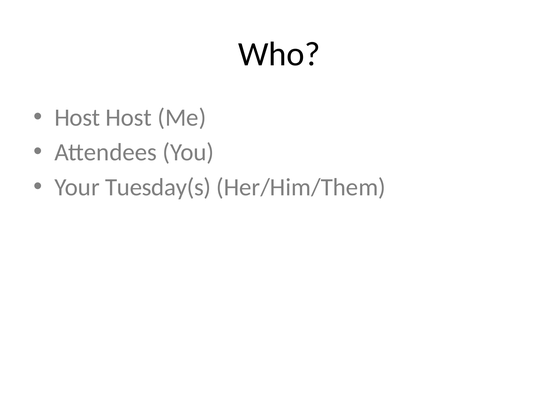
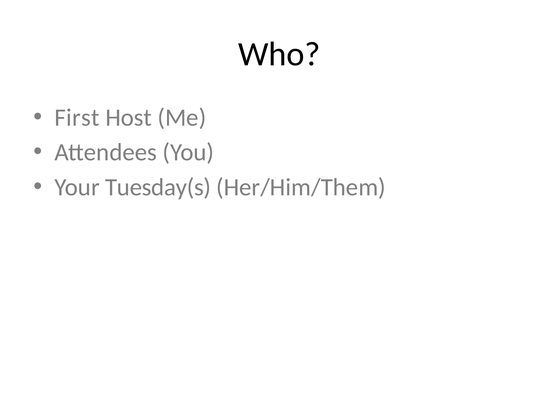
Host at (77, 117): Host -> First
